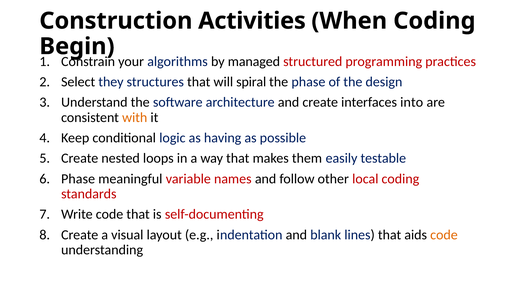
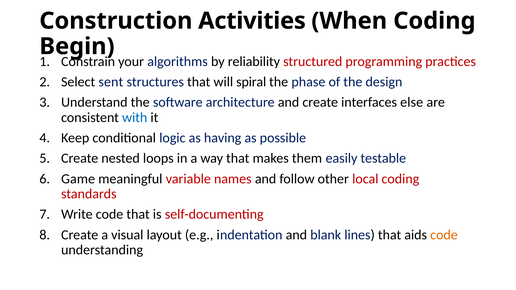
managed: managed -> reliability
they: they -> sent
into: into -> else
with colour: orange -> blue
Phase at (78, 179): Phase -> Game
